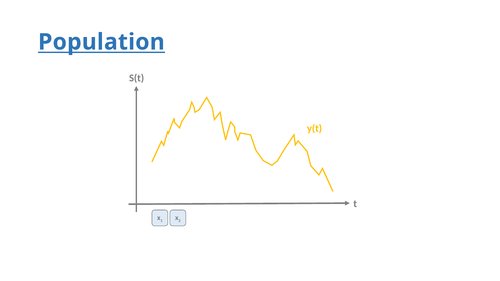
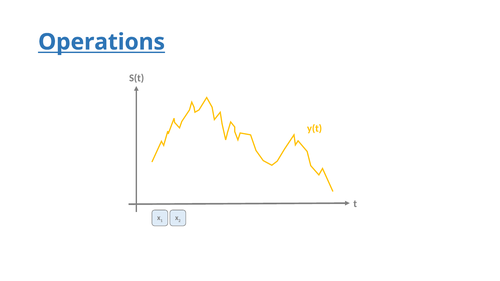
Population: Population -> Operations
